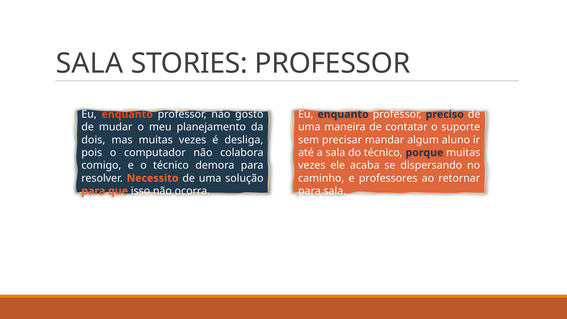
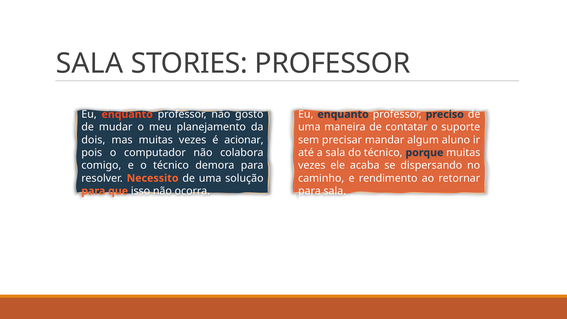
desliga: desliga -> acionar
professores: professores -> rendimento
